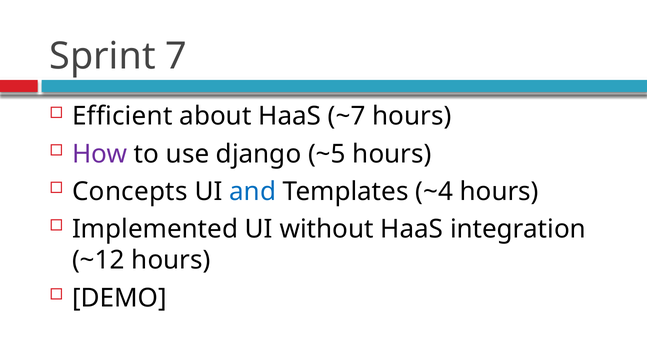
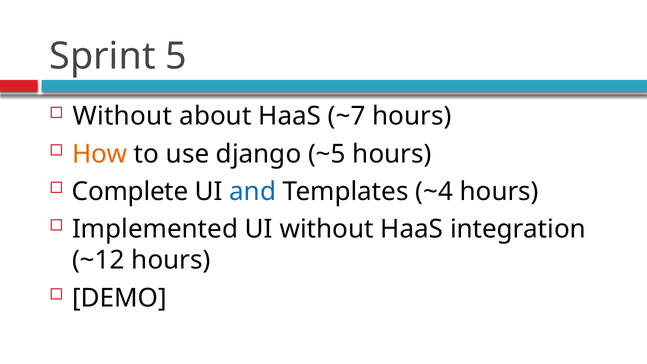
7: 7 -> 5
Efficient at (122, 116): Efficient -> Without
How colour: purple -> orange
Concepts: Concepts -> Complete
